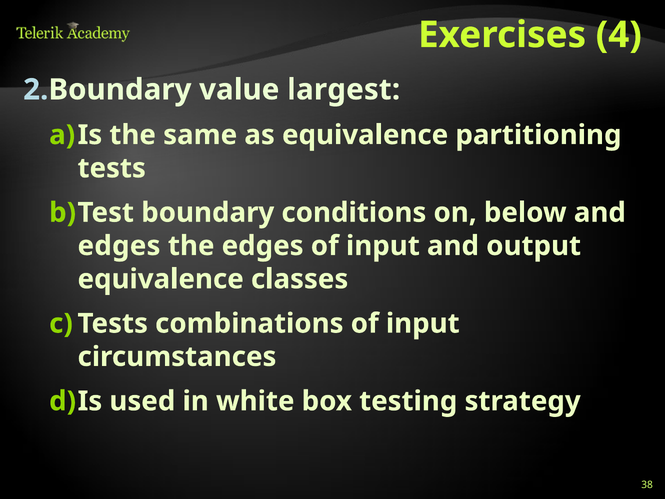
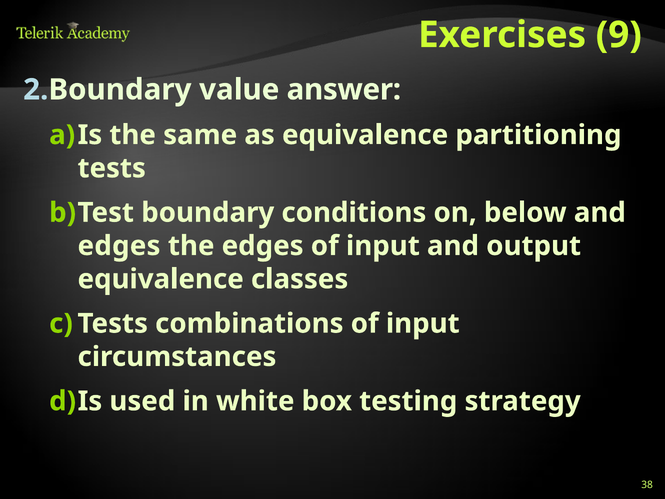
4: 4 -> 9
largest: largest -> answer
